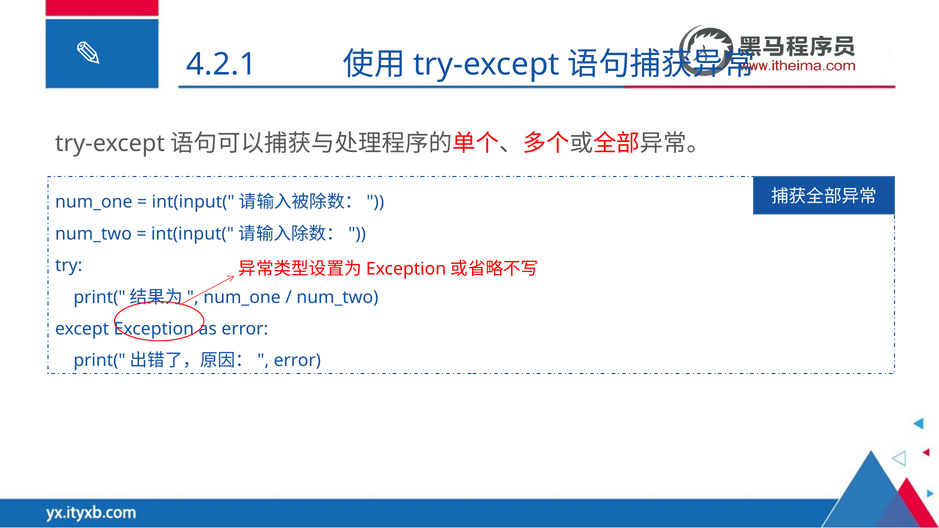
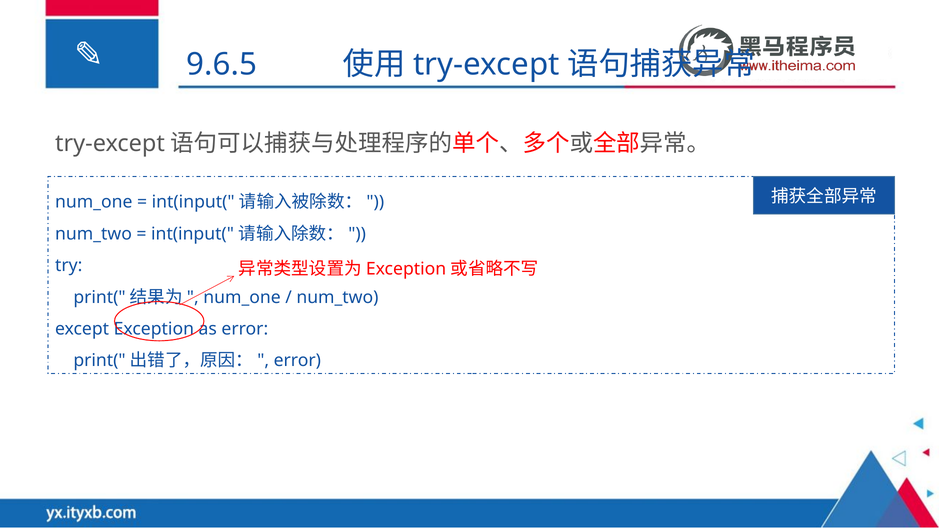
4.2.1: 4.2.1 -> 9.6.5
